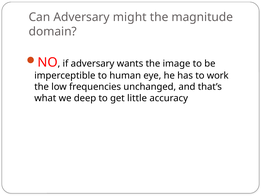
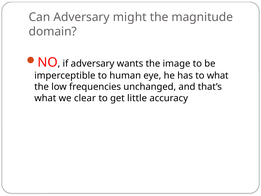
to work: work -> what
deep: deep -> clear
